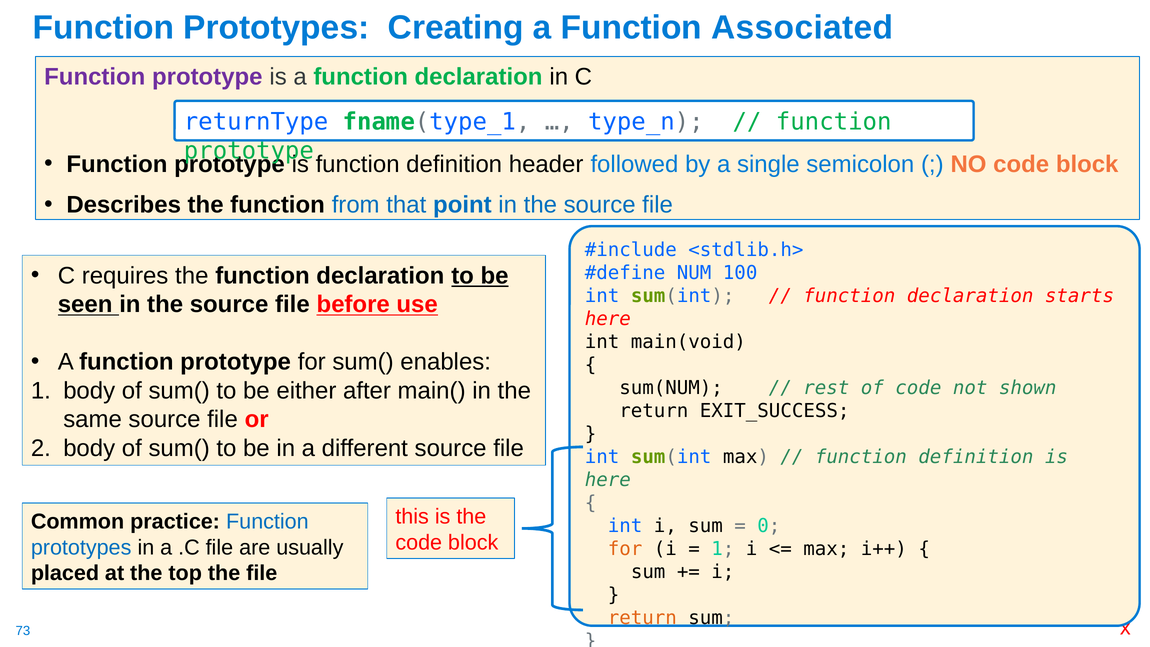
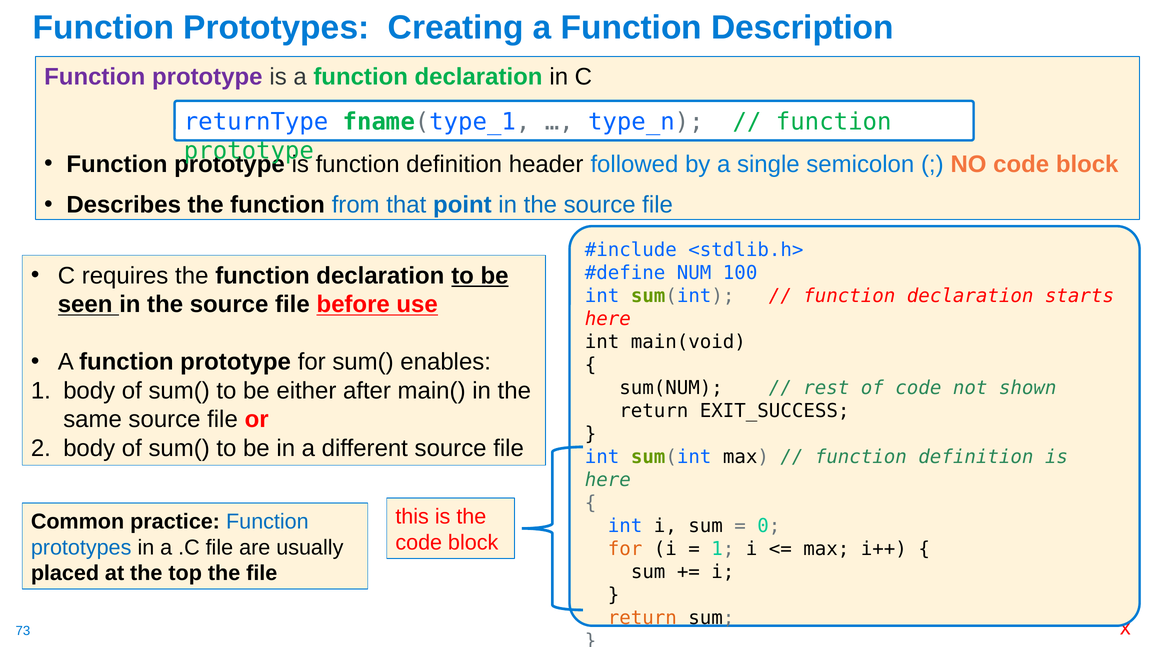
Associated: Associated -> Description
